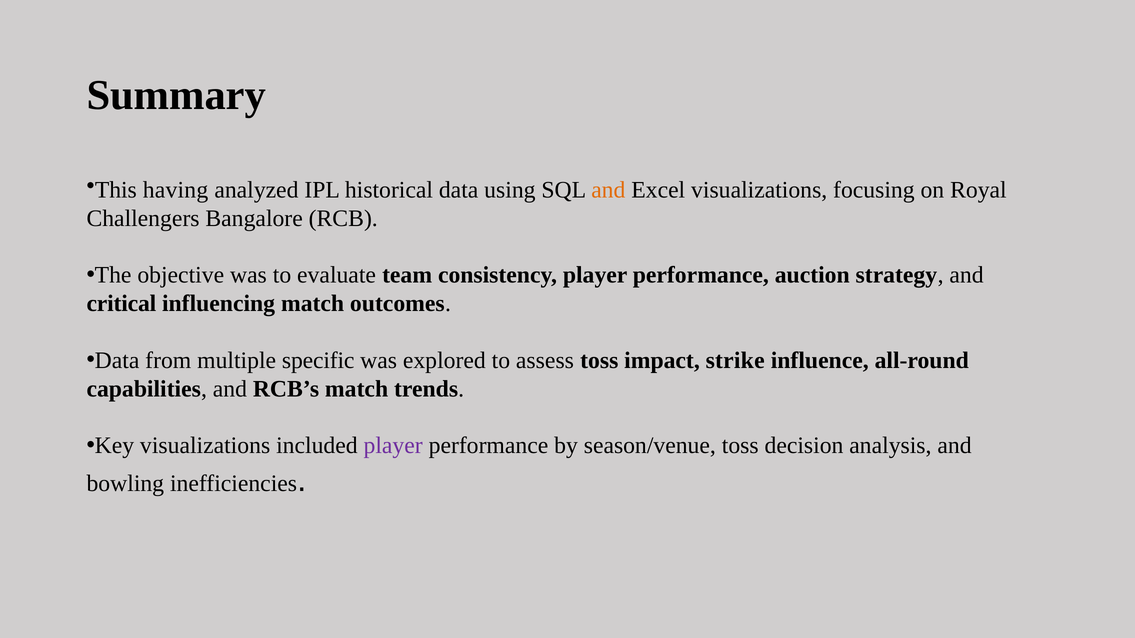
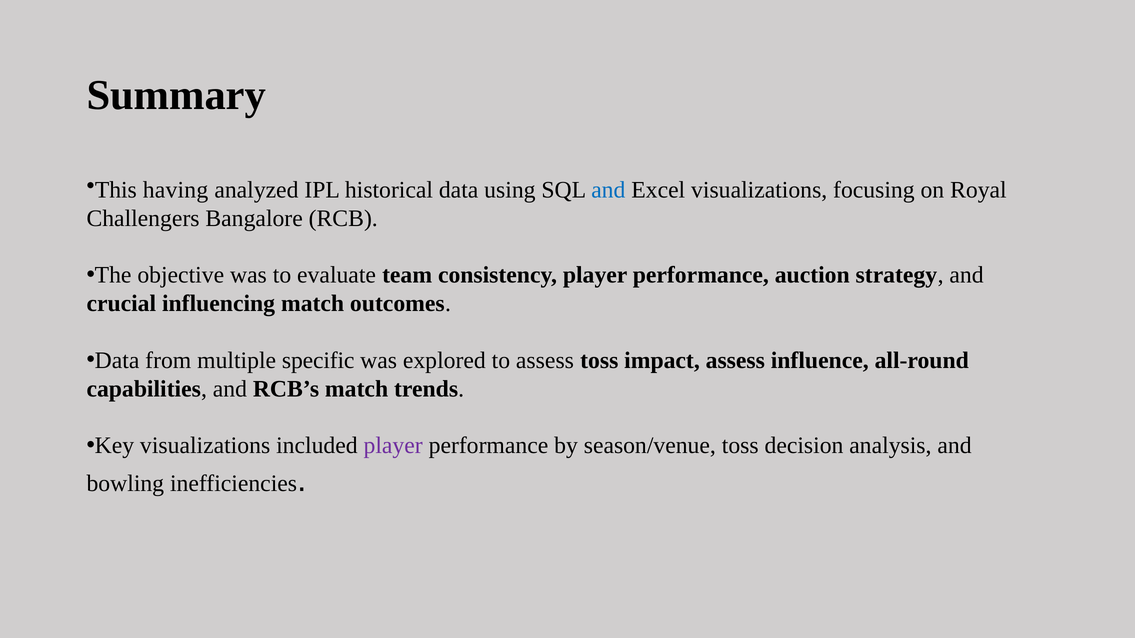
and at (608, 190) colour: orange -> blue
critical: critical -> crucial
impact strike: strike -> assess
